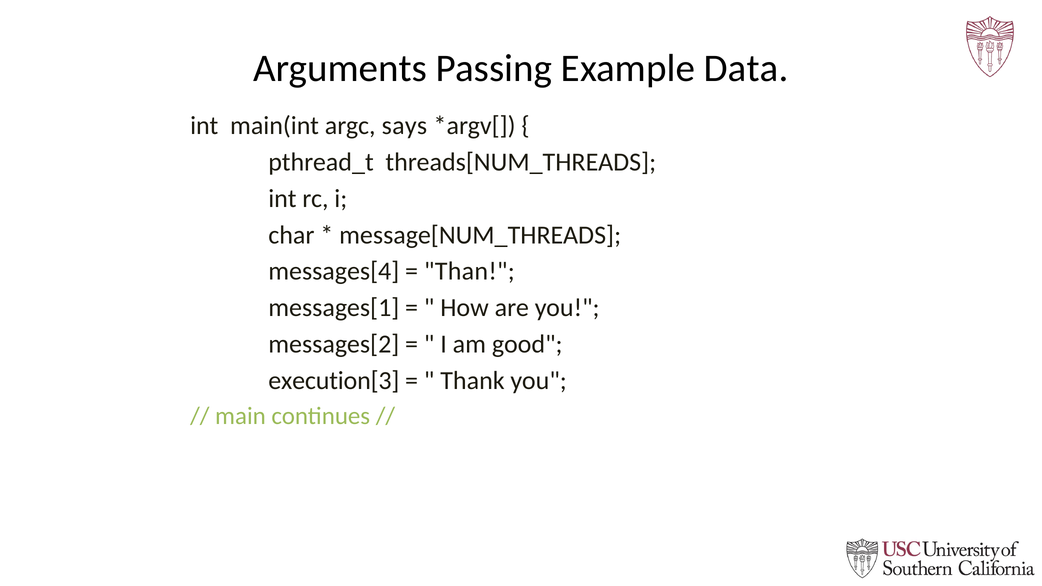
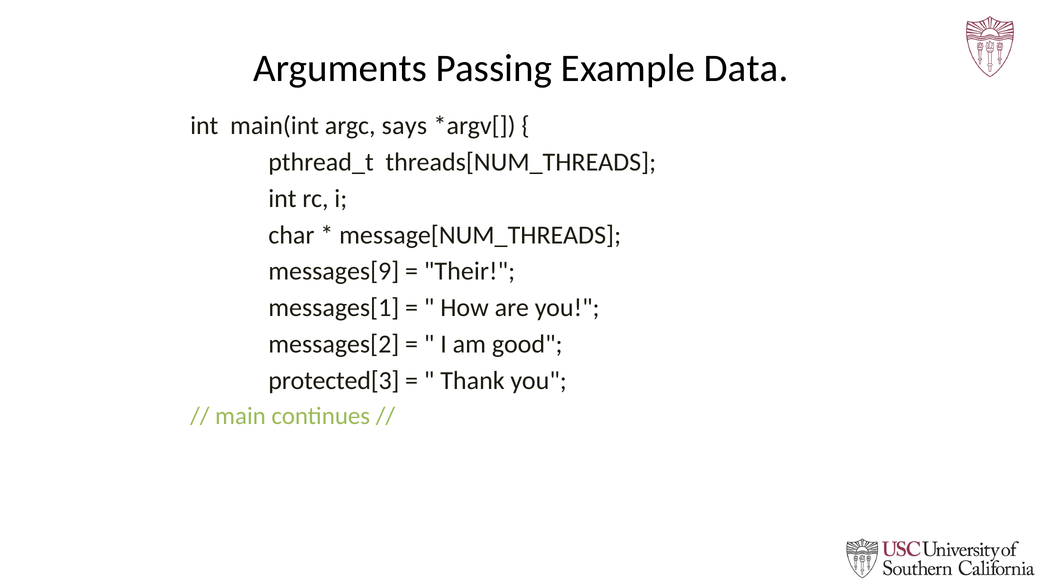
messages[4: messages[4 -> messages[9
Than: Than -> Their
execution[3: execution[3 -> protected[3
